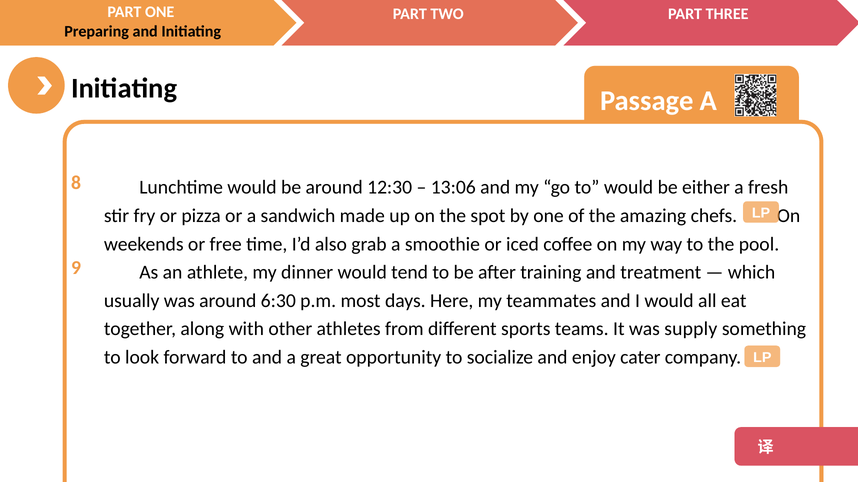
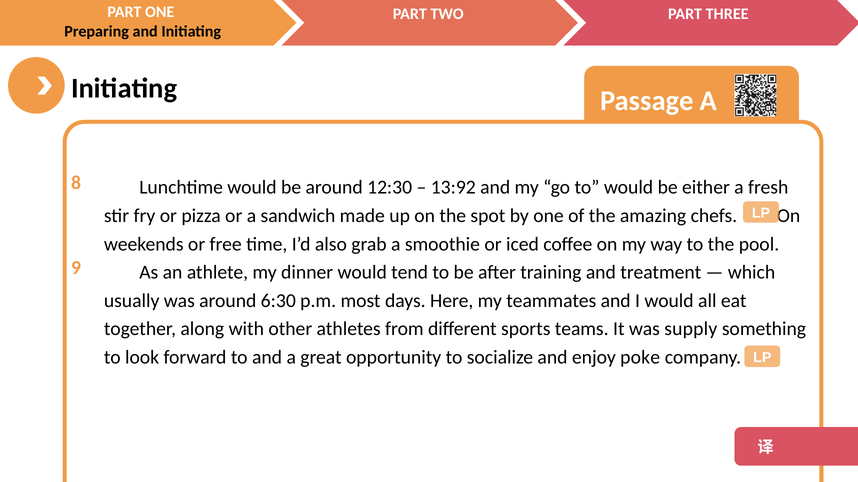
13:06: 13:06 -> 13:92
cater: cater -> poke
